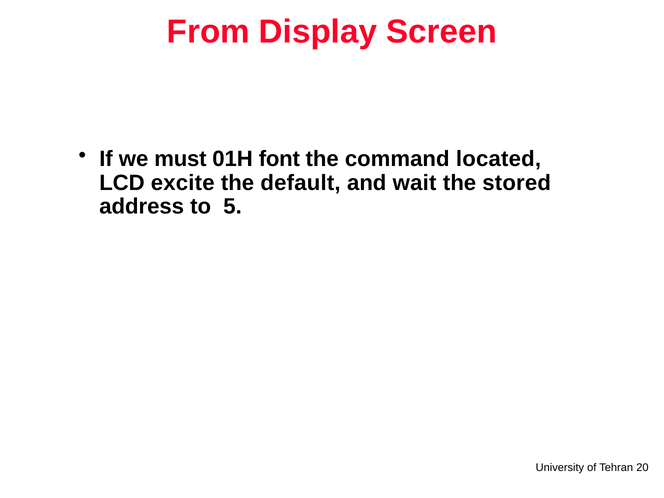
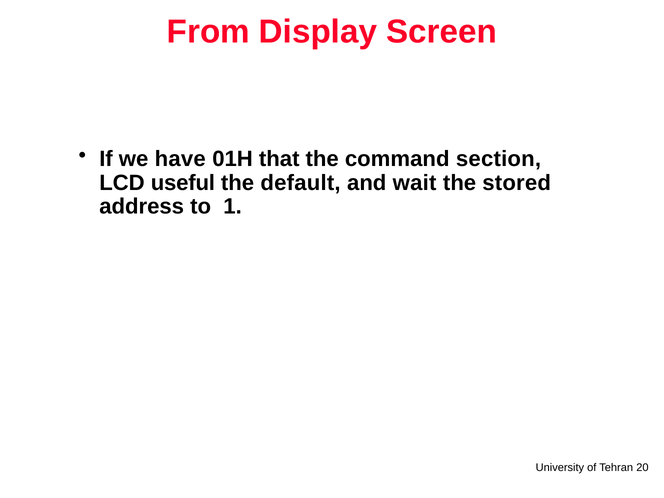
must: must -> have
font: font -> that
located: located -> section
excite: excite -> useful
5: 5 -> 1
